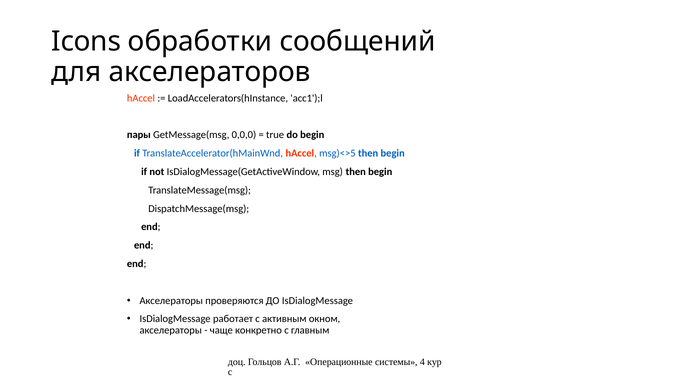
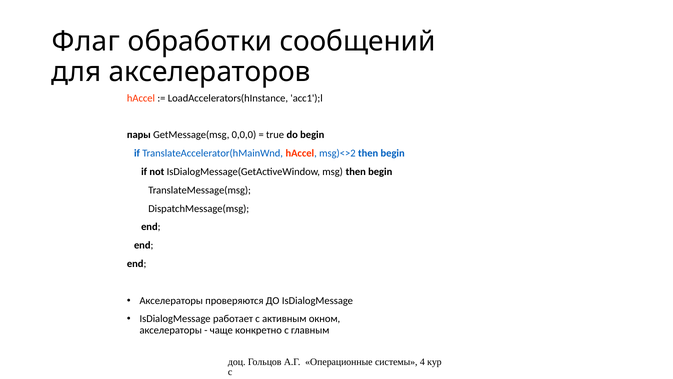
Icons: Icons -> Флаг
msg)<>5: msg)<>5 -> msg)<>2
